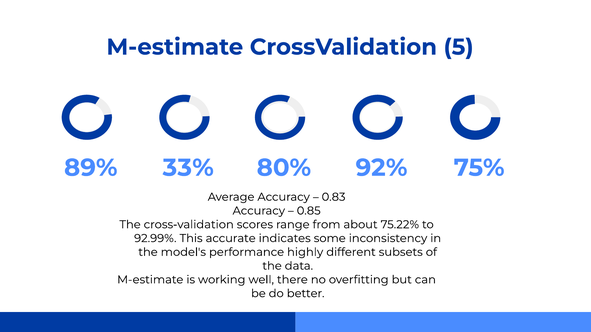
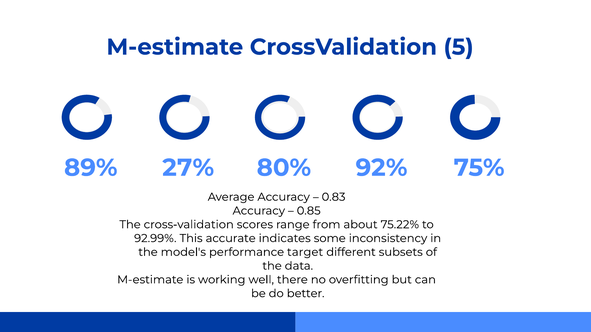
33%: 33% -> 27%
highly: highly -> target
